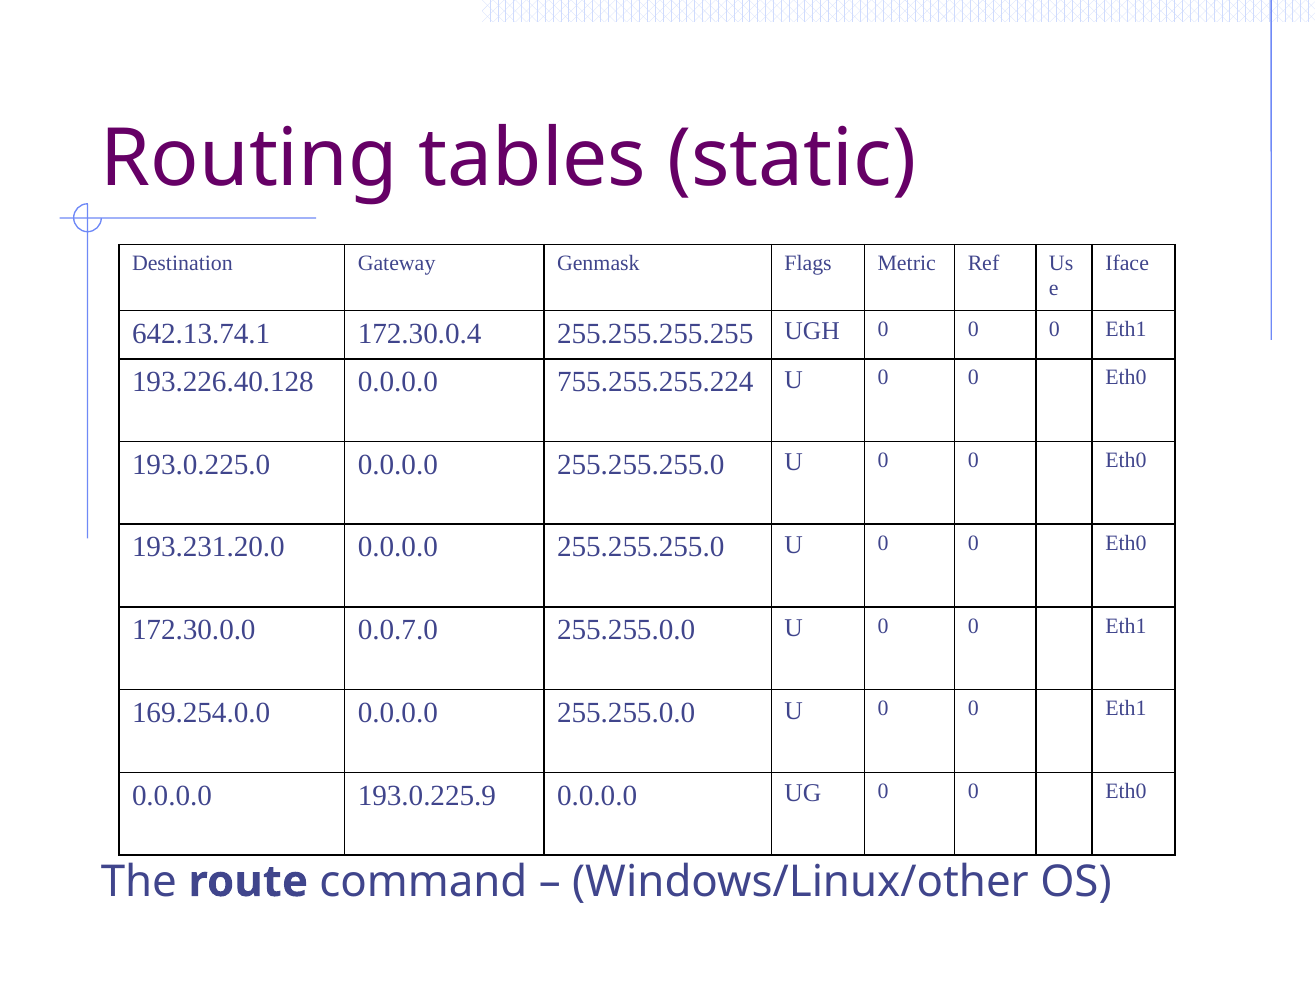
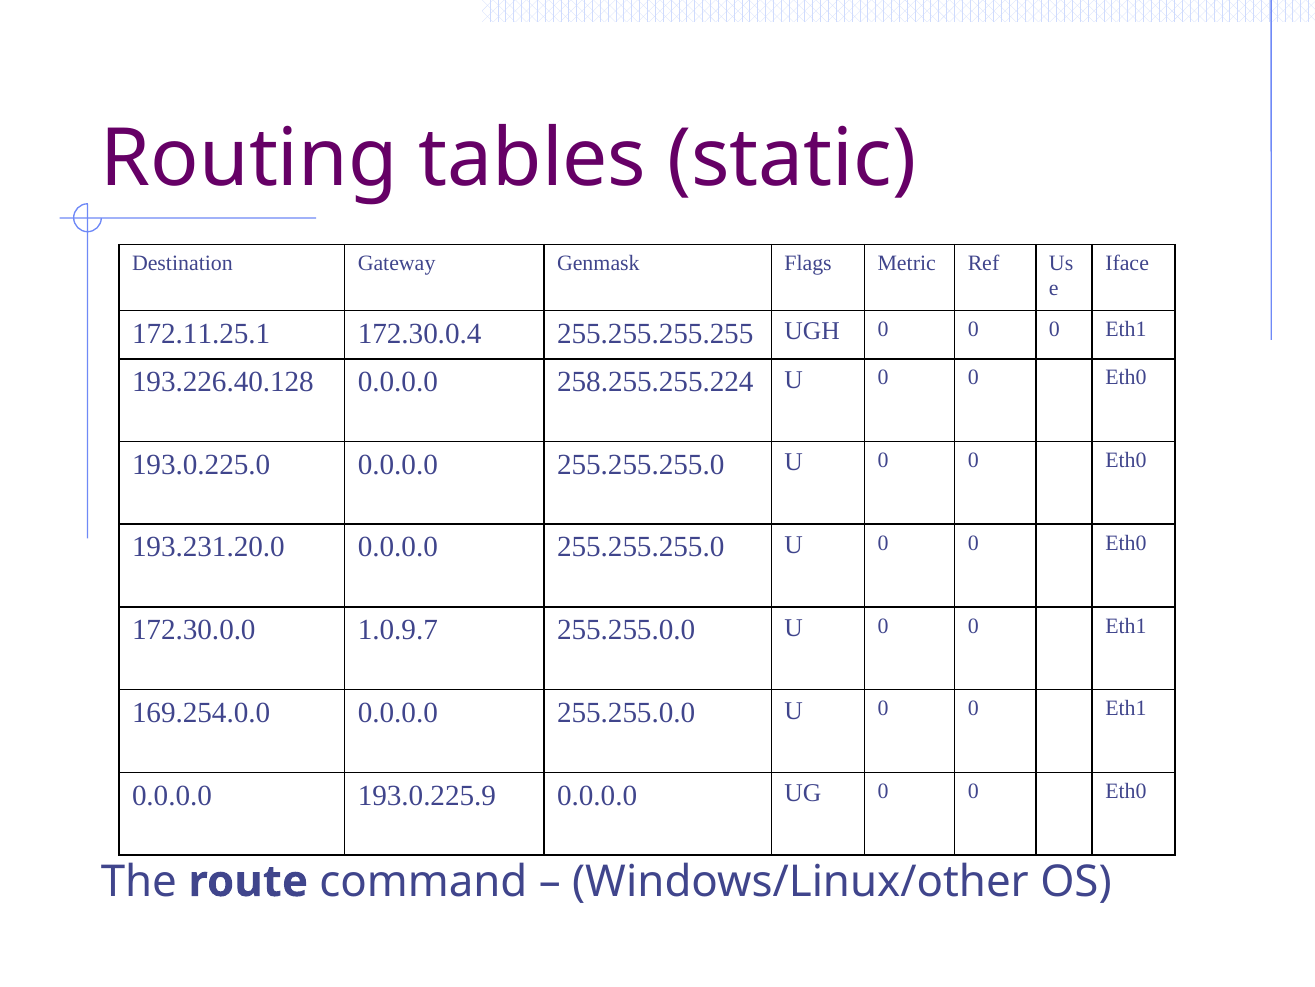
642.13.74.1: 642.13.74.1 -> 172.11.25.1
755.255.255.224: 755.255.255.224 -> 258.255.255.224
0.0.7.0: 0.0.7.0 -> 1.0.9.7
